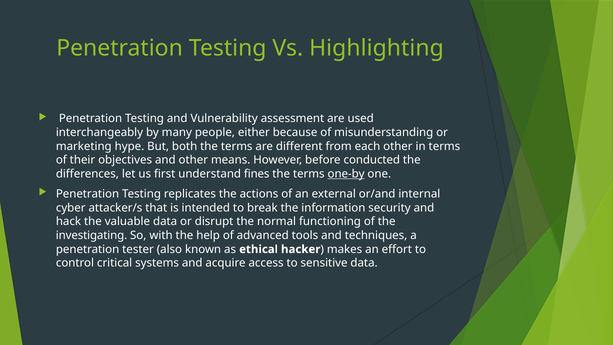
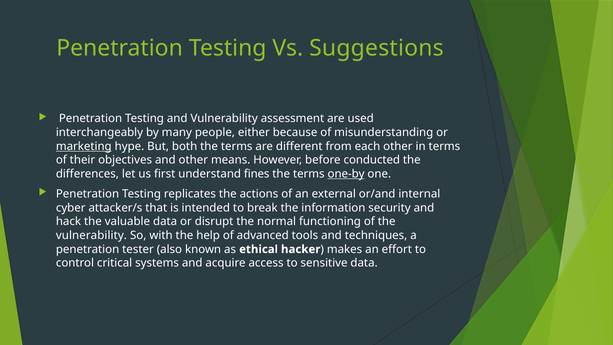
Highlighting: Highlighting -> Suggestions
marketing underline: none -> present
investigating at (92, 235): investigating -> vulnerability
